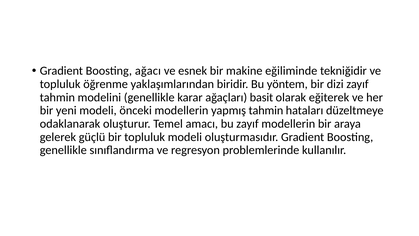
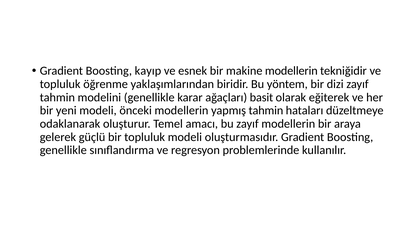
ağacı: ağacı -> kayıp
makine eğiliminde: eğiliminde -> modellerin
